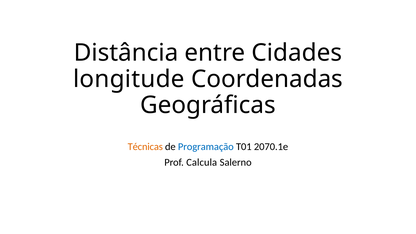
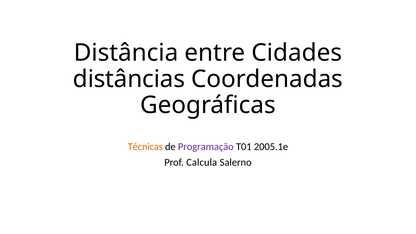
longitude: longitude -> distâncias
Programação colour: blue -> purple
2070.1e: 2070.1e -> 2005.1e
